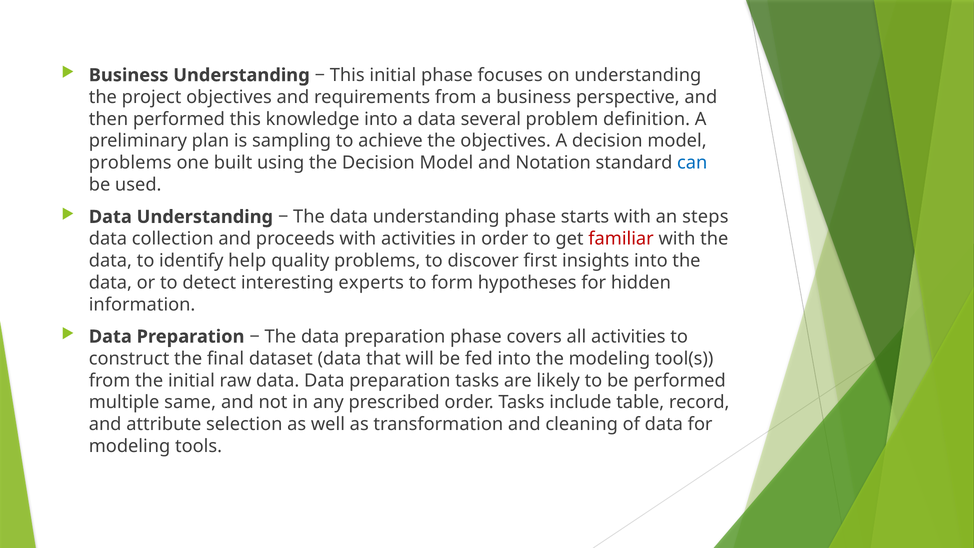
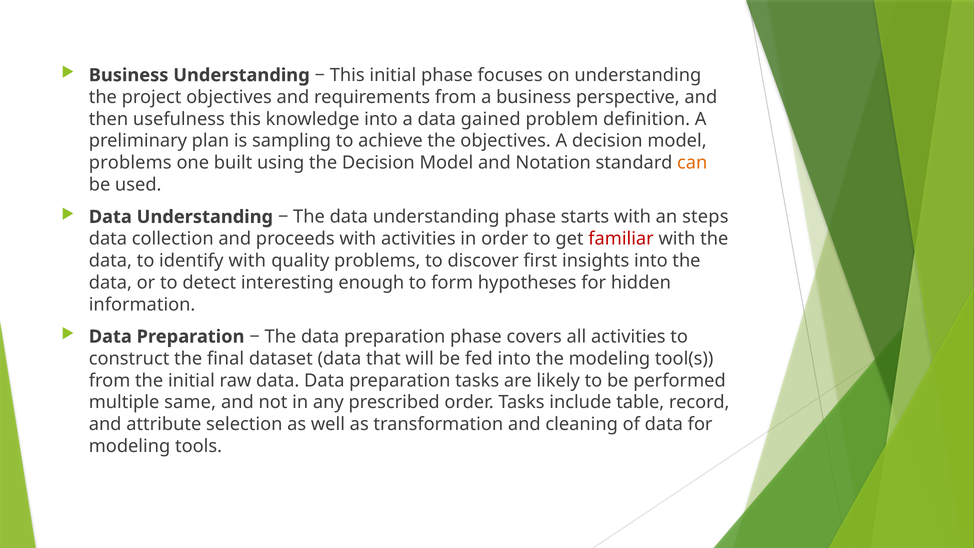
then performed: performed -> usefulness
several: several -> gained
can colour: blue -> orange
identify help: help -> with
experts: experts -> enough
